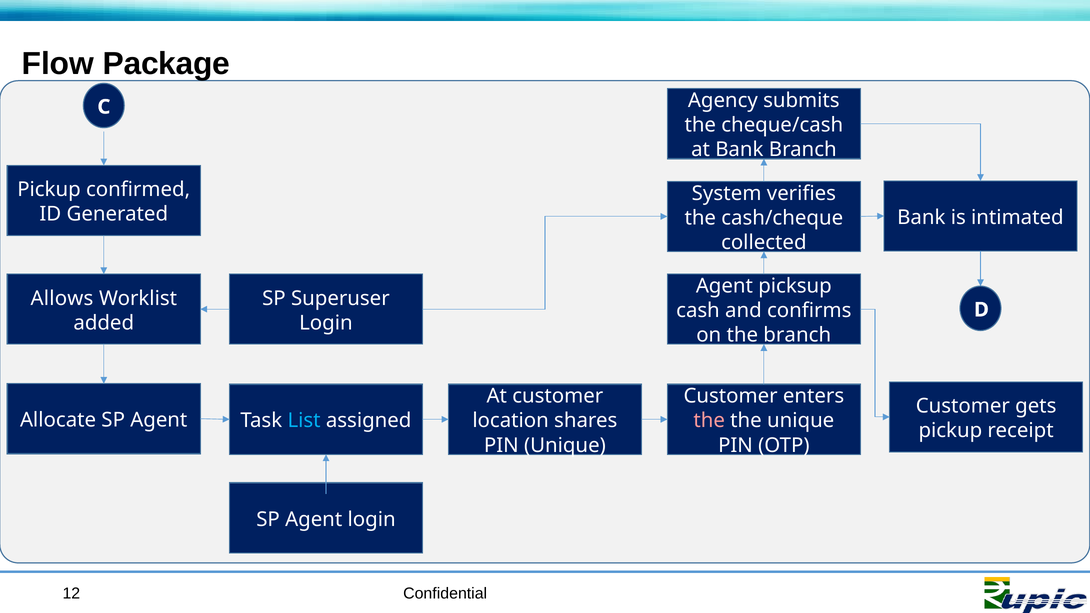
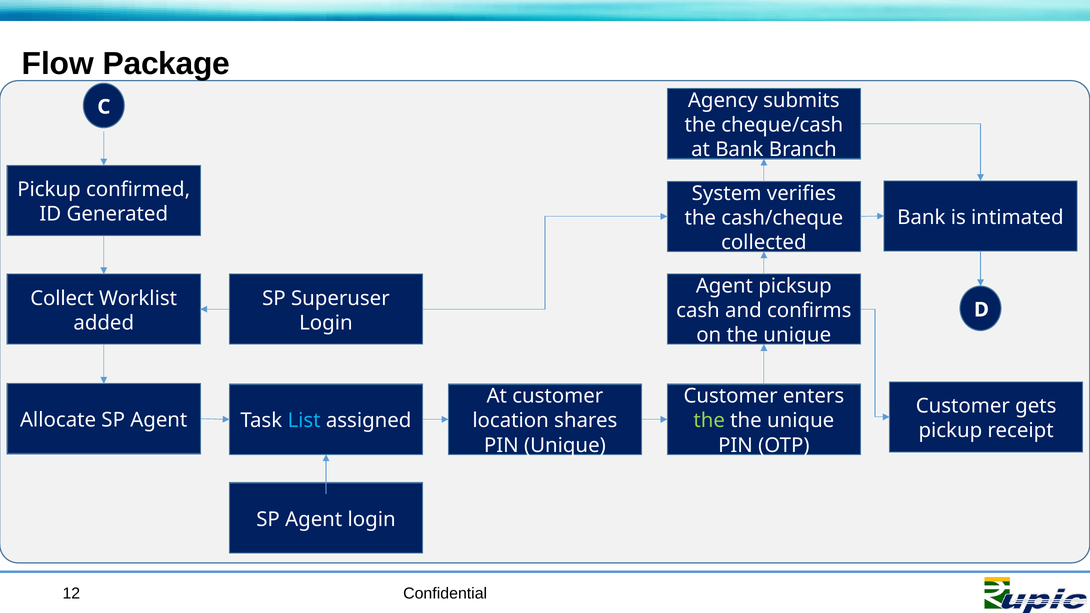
Allows: Allows -> Collect
on the branch: branch -> unique
the at (709, 421) colour: pink -> light green
